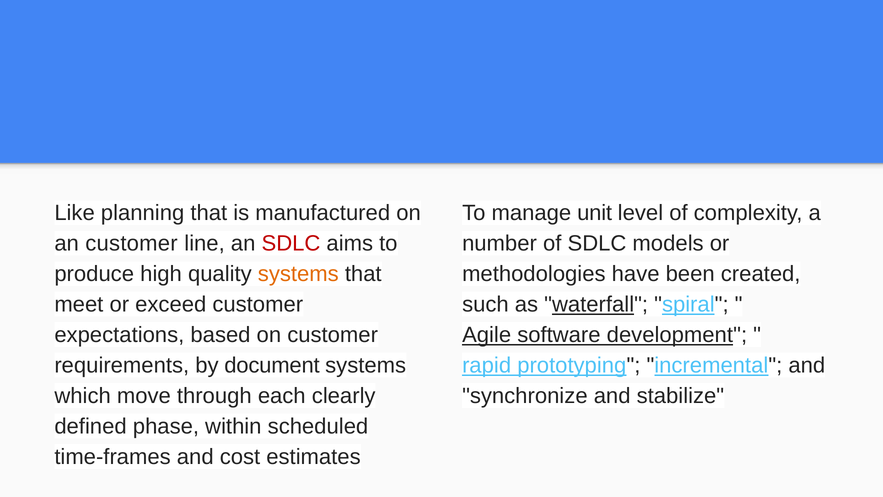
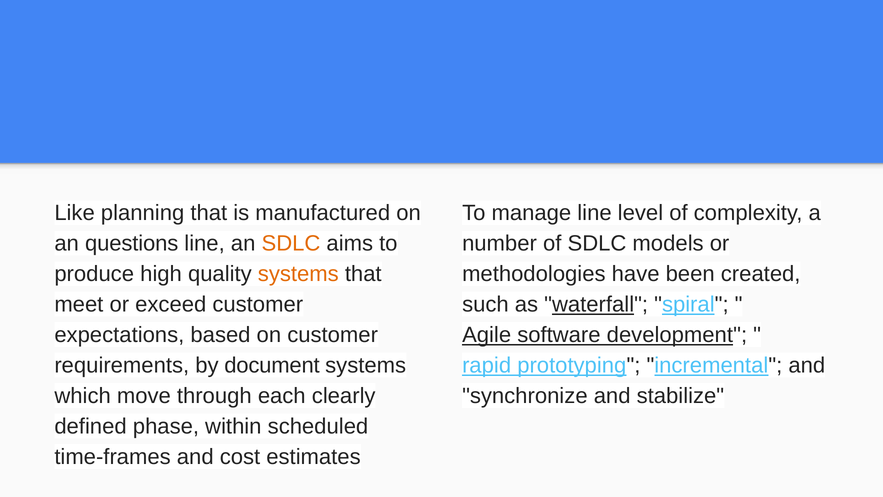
manage unit: unit -> line
an customer: customer -> questions
SDLC at (291, 243) colour: red -> orange
